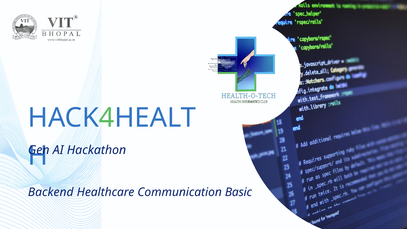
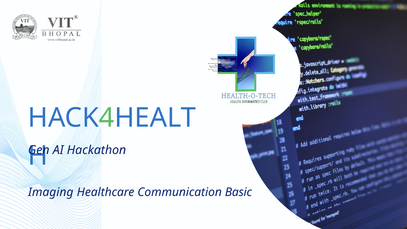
Backend: Backend -> Imaging
